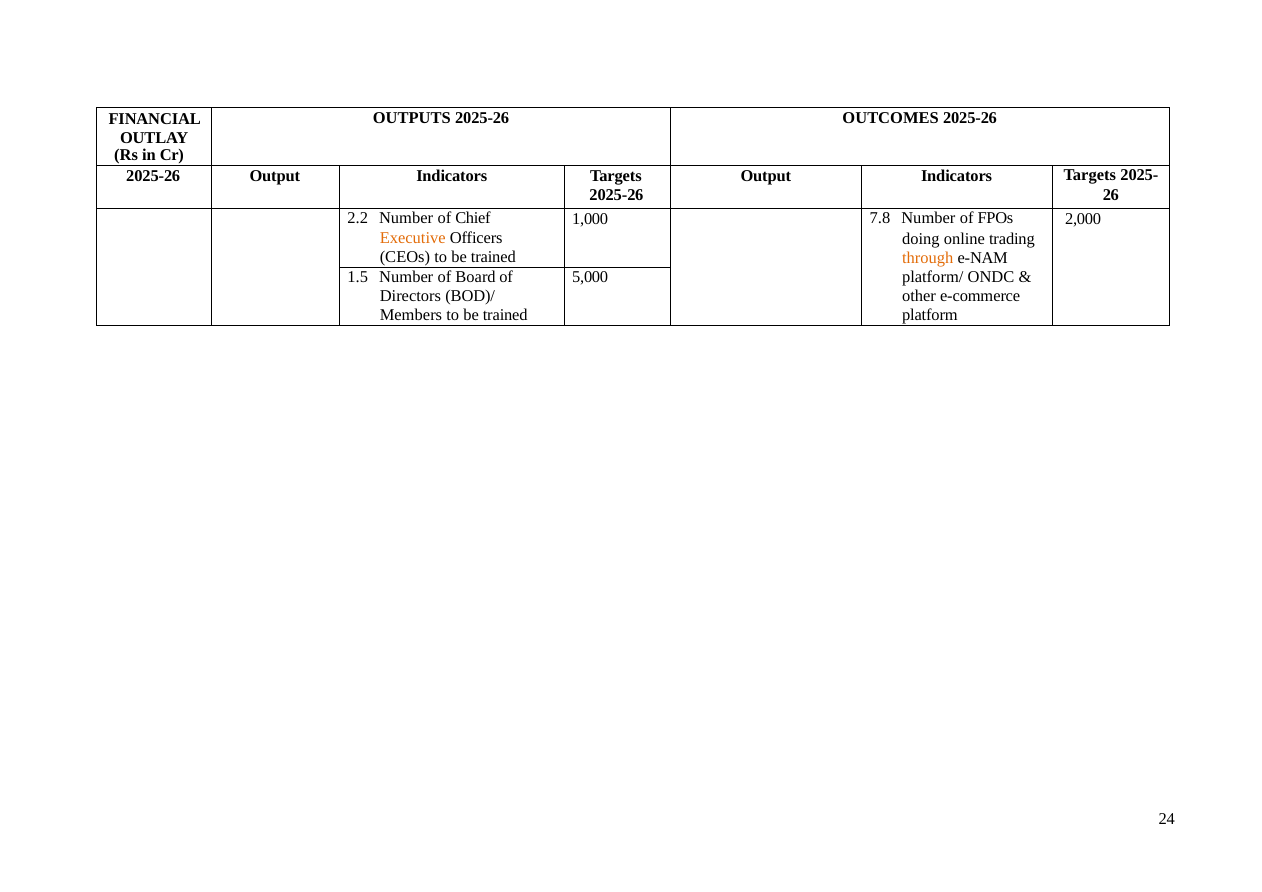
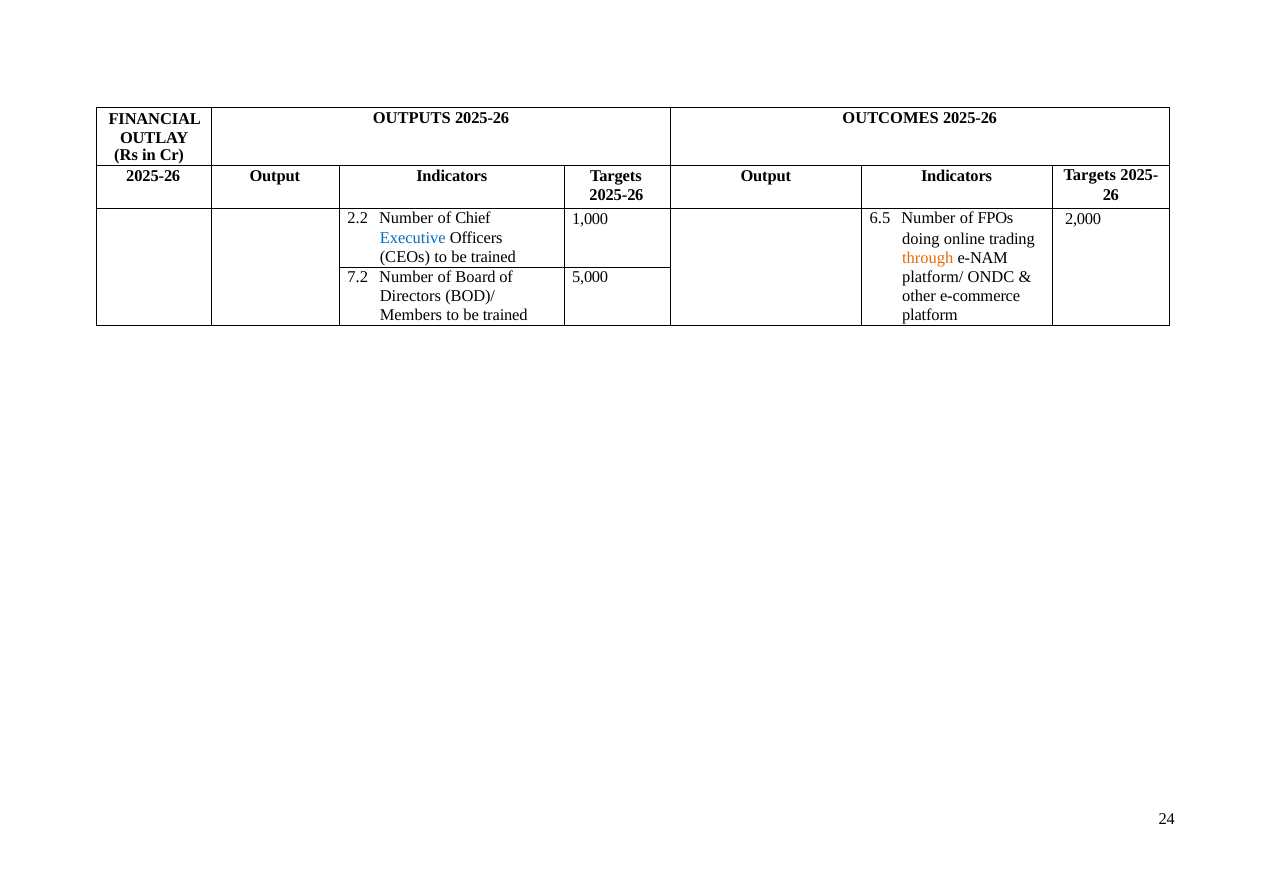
7.8: 7.8 -> 6.5
Executive colour: orange -> blue
1.5: 1.5 -> 7.2
